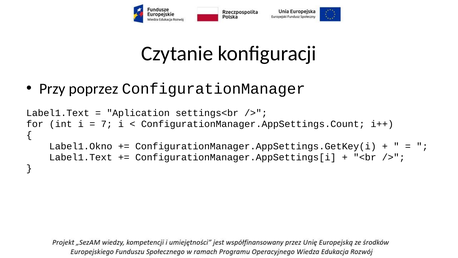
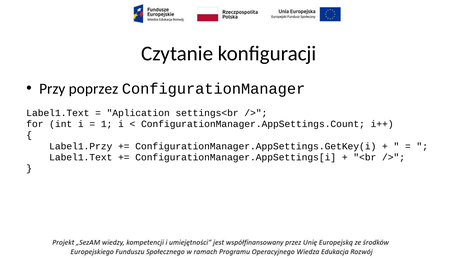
7: 7 -> 1
Label1.Okno: Label1.Okno -> Label1.Przy
